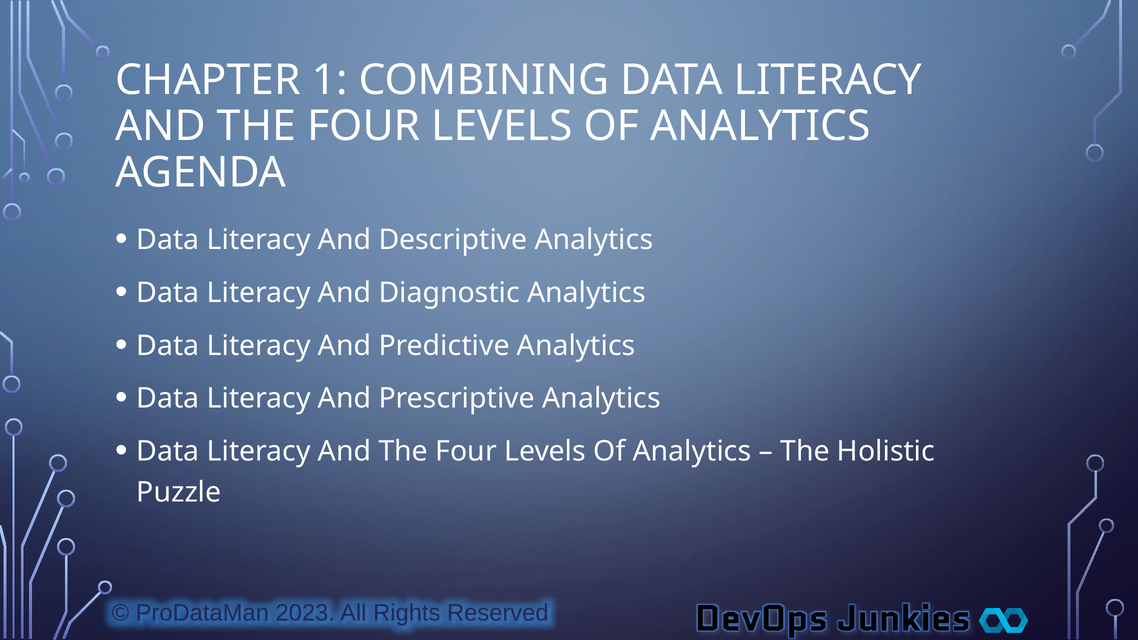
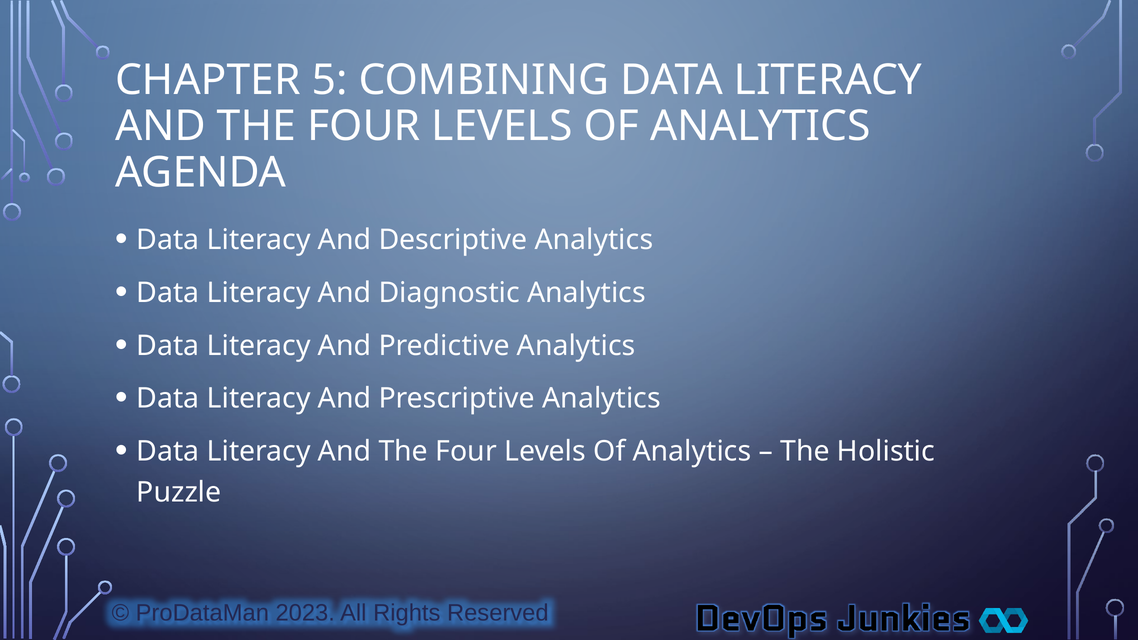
1: 1 -> 5
